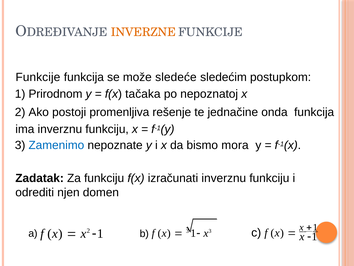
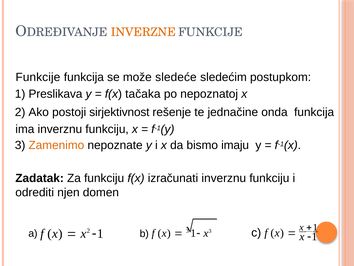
Prirodnom: Prirodnom -> Preslikava
promenljiva: promenljiva -> sirjektivnost
Zamenimo colour: blue -> orange
mora: mora -> imaju
